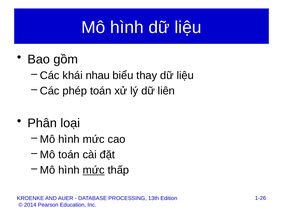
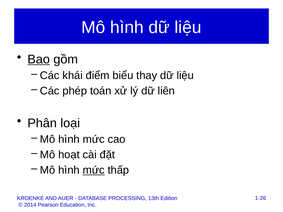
Bao underline: none -> present
nhau: nhau -> điểm
Mô toán: toán -> hoạt
